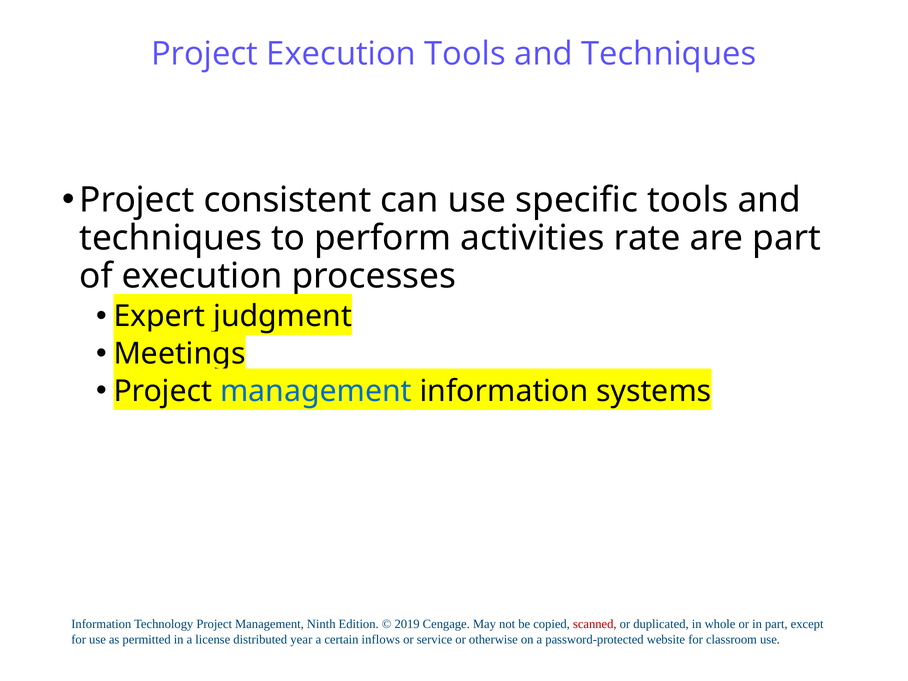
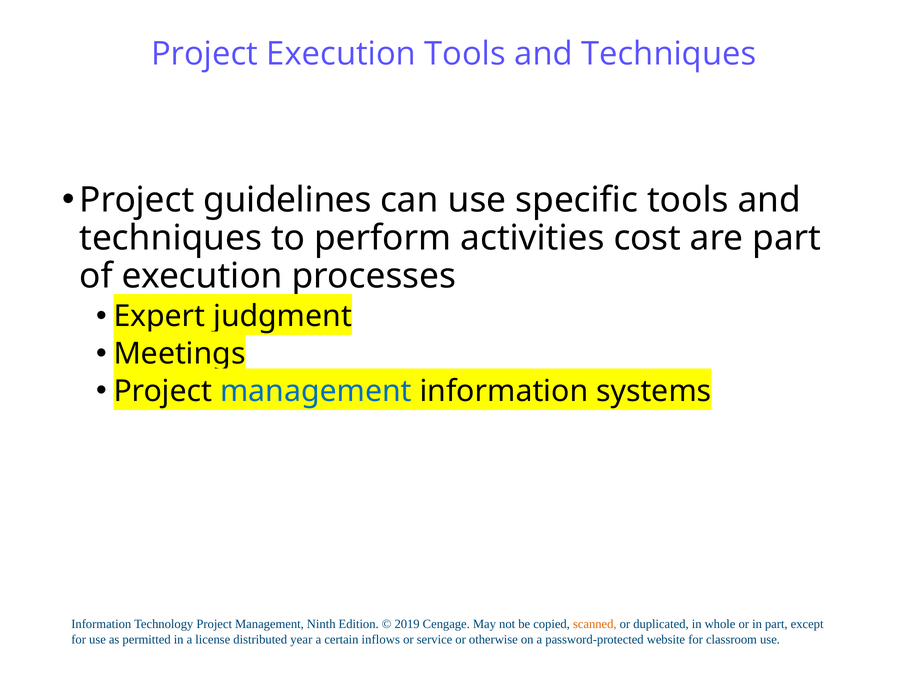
consistent: consistent -> guidelines
rate: rate -> cost
scanned colour: red -> orange
